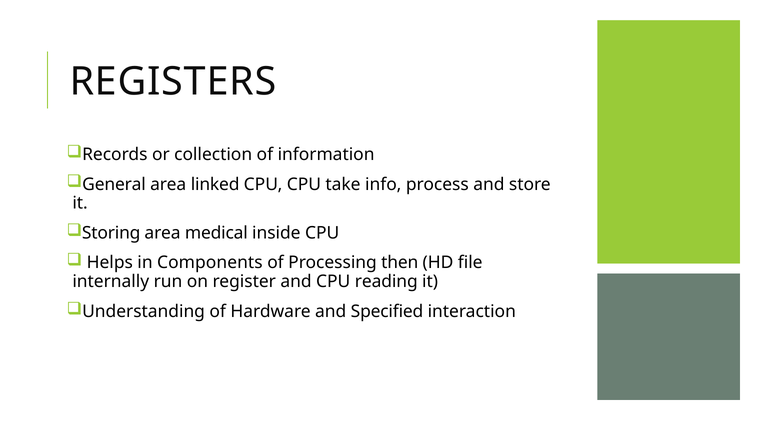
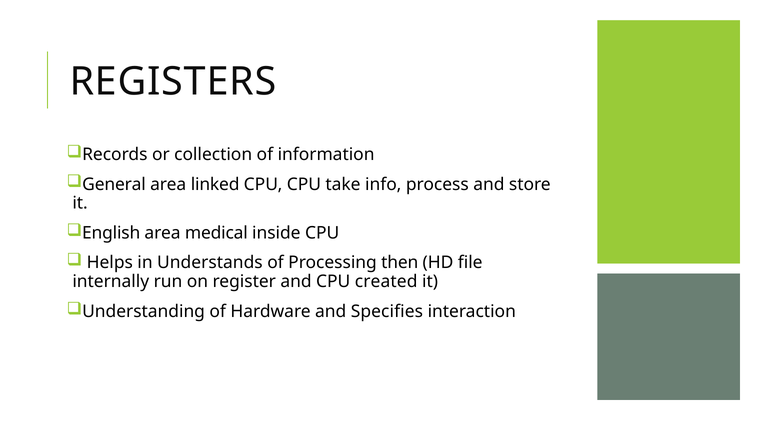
Storing: Storing -> English
Components: Components -> Understands
reading: reading -> created
Specified: Specified -> Specifies
